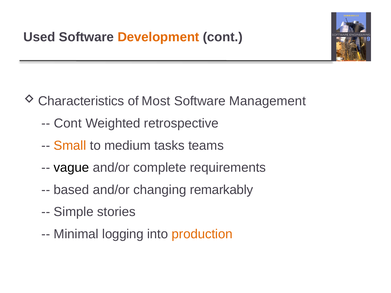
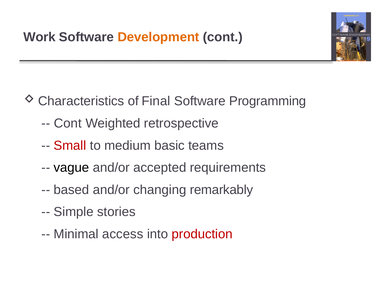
Used: Used -> Work
Most: Most -> Final
Management: Management -> Programming
Small colour: orange -> red
tasks: tasks -> basic
complete: complete -> accepted
logging: logging -> access
production colour: orange -> red
